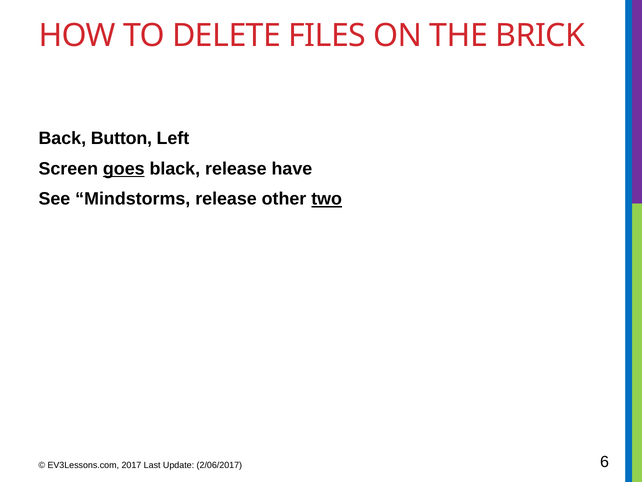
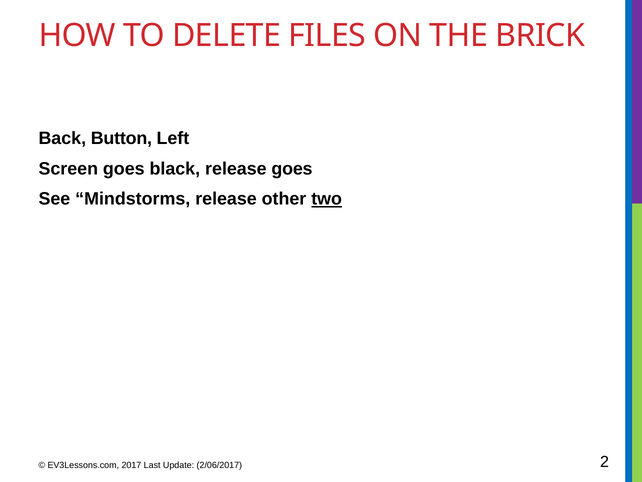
goes at (124, 169) underline: present -> none
release have: have -> goes
6: 6 -> 2
